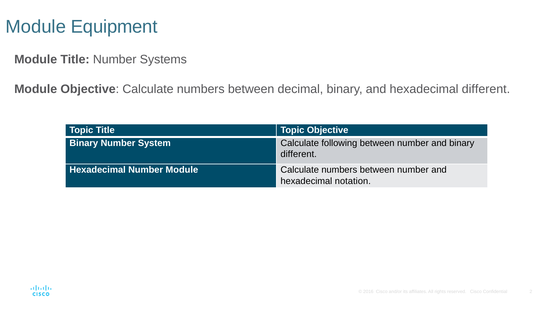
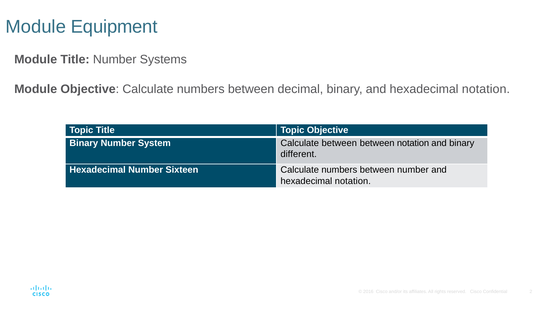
binary and hexadecimal different: different -> notation
Calculate following: following -> between
number at (413, 143): number -> notation
Number Module: Module -> Sixteen
